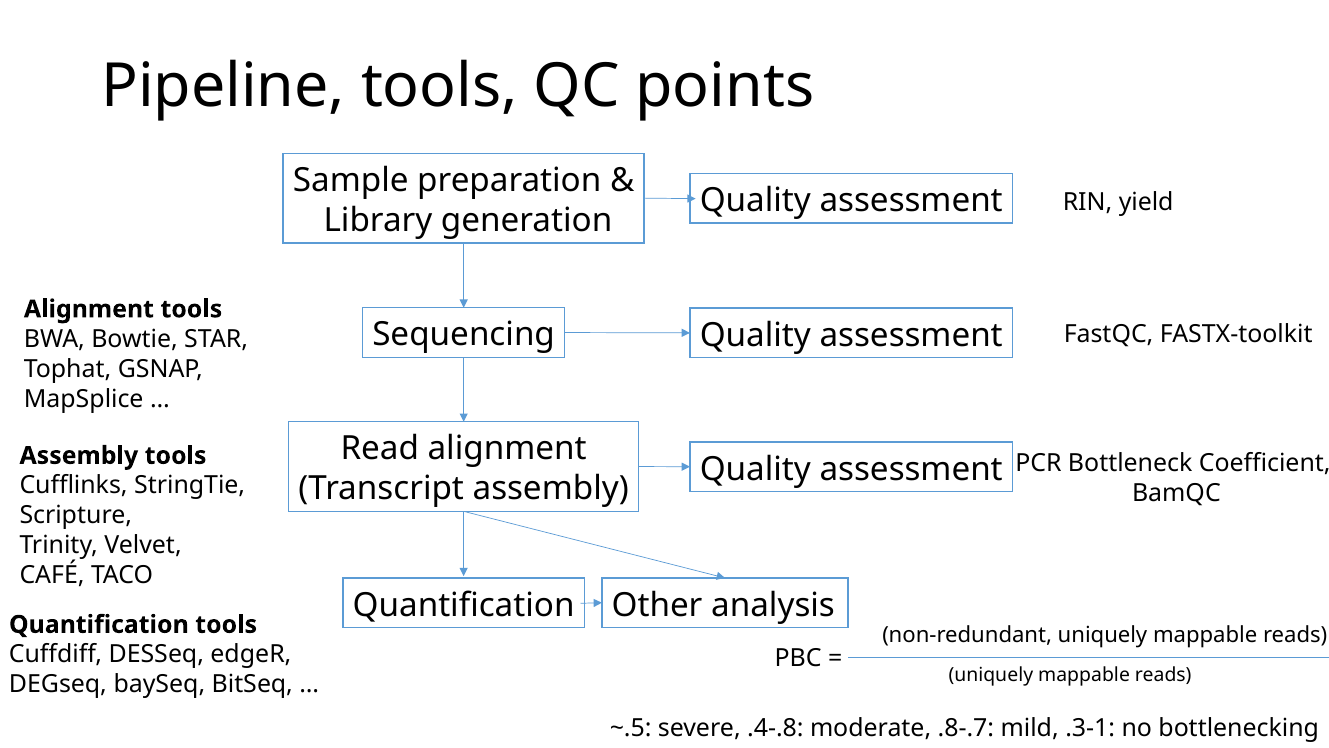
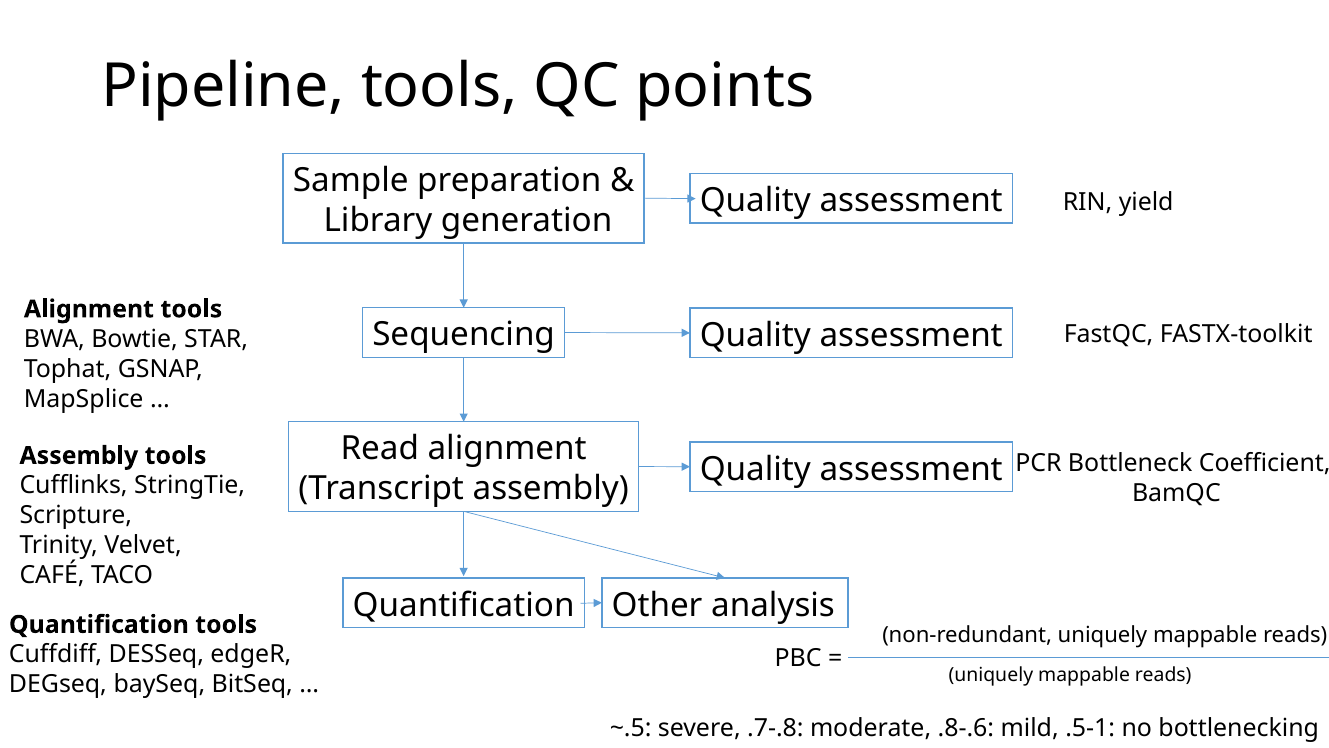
.4-.8: .4-.8 -> .7-.8
.8-.7: .8-.7 -> .8-.6
.3-1: .3-1 -> .5-1
